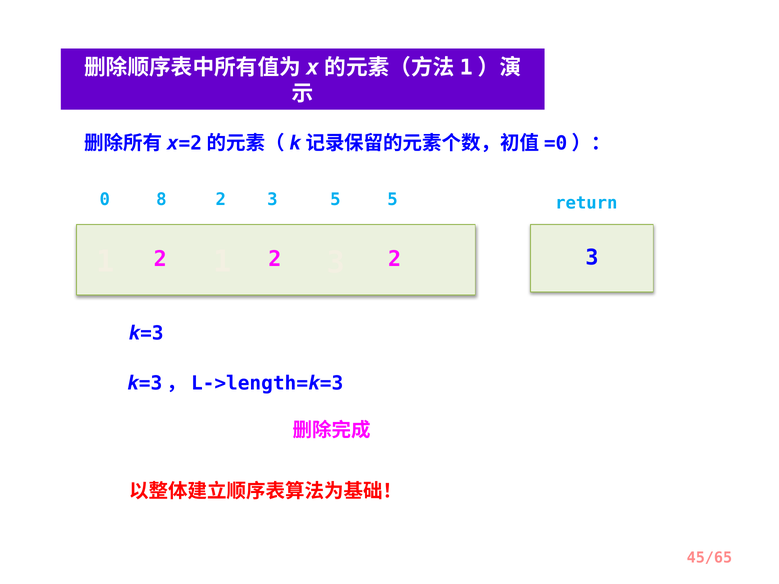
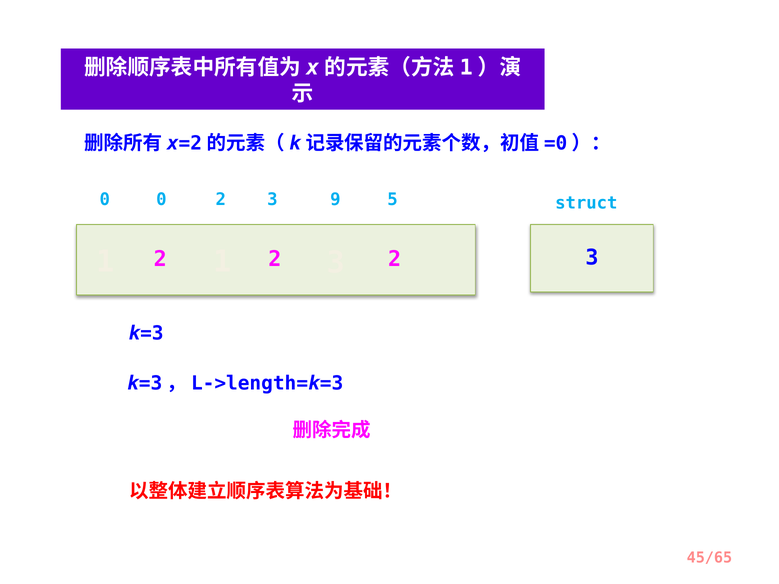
0 8: 8 -> 0
3 5: 5 -> 9
return: return -> struct
